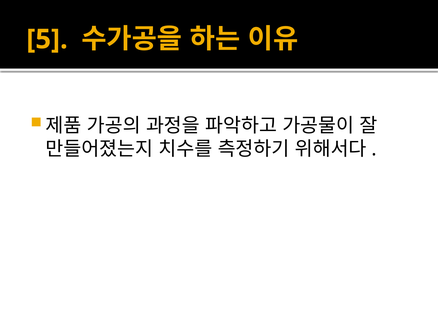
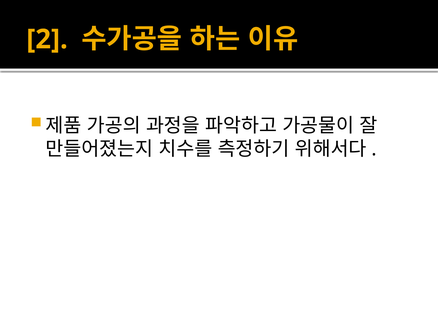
5: 5 -> 2
